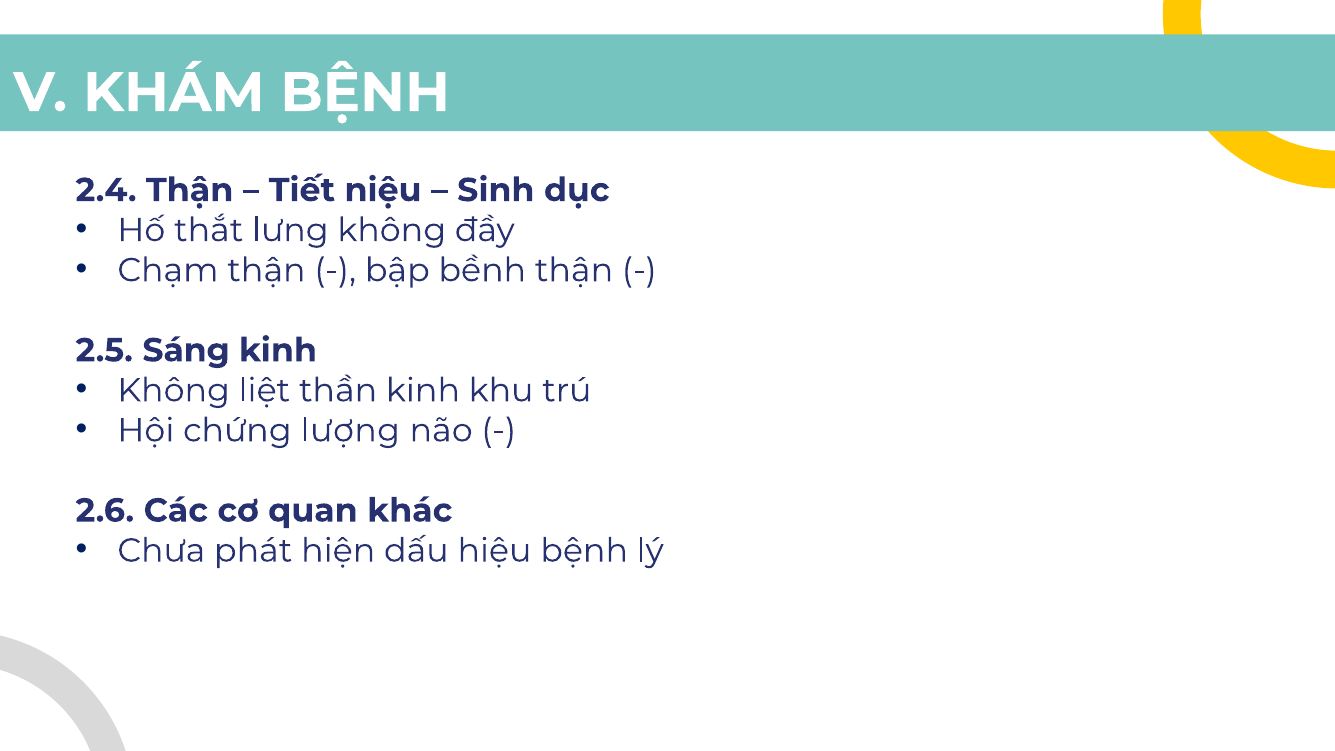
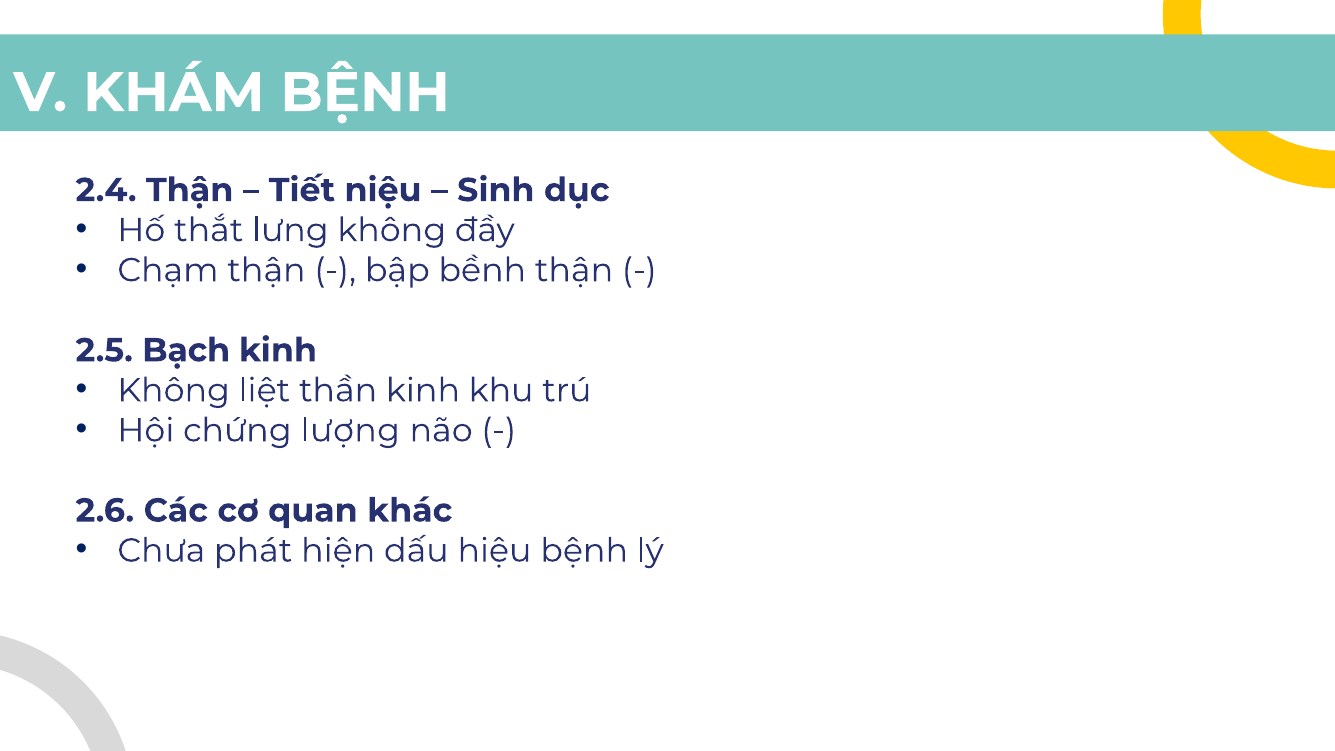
Sáng: Sáng -> Bạch
